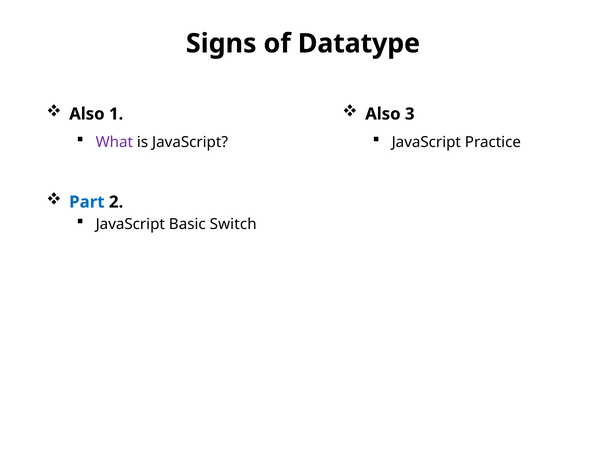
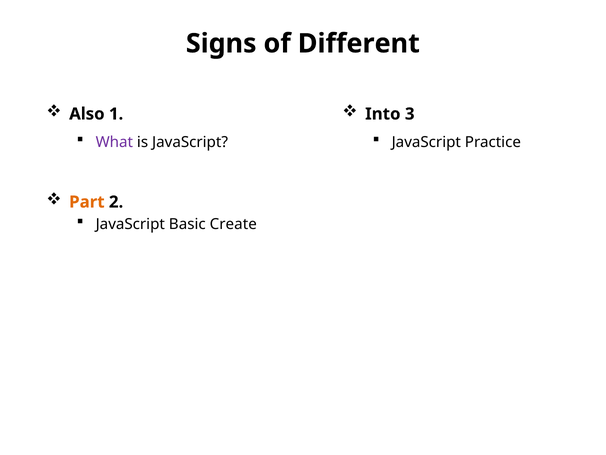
Datatype: Datatype -> Different
Also at (383, 114): Also -> Into
Part colour: blue -> orange
Switch: Switch -> Create
